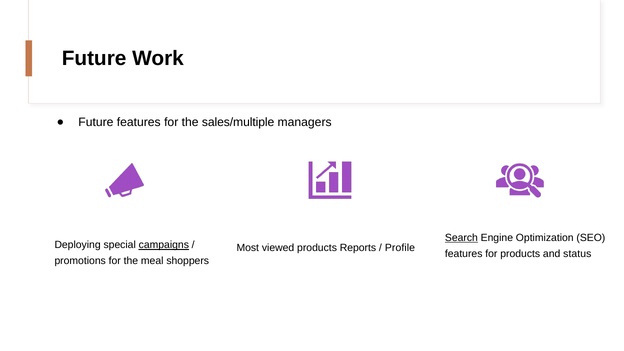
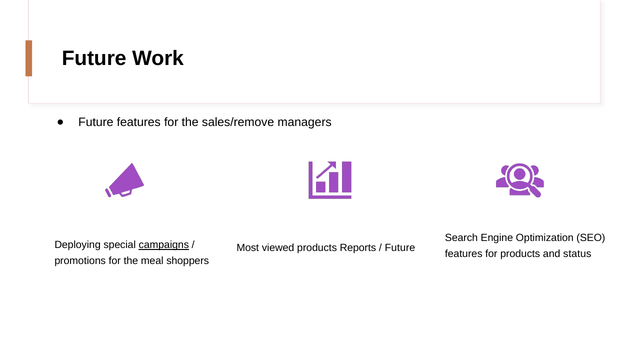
sales/multiple: sales/multiple -> sales/remove
Search underline: present -> none
Profile at (400, 248): Profile -> Future
